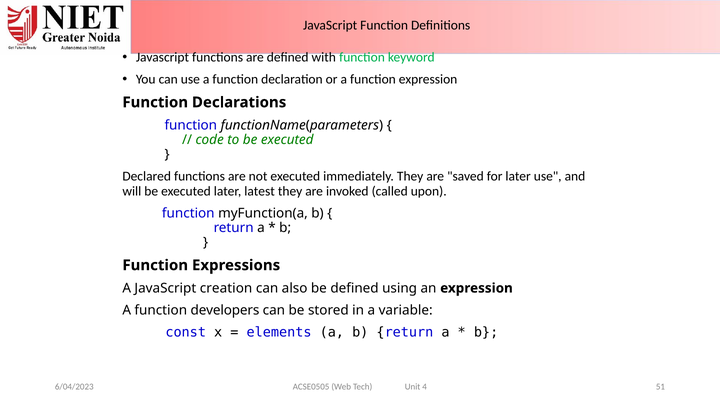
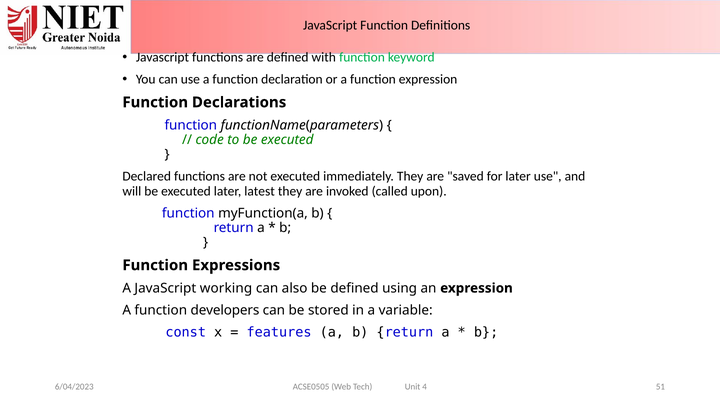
creation: creation -> working
elements: elements -> features
